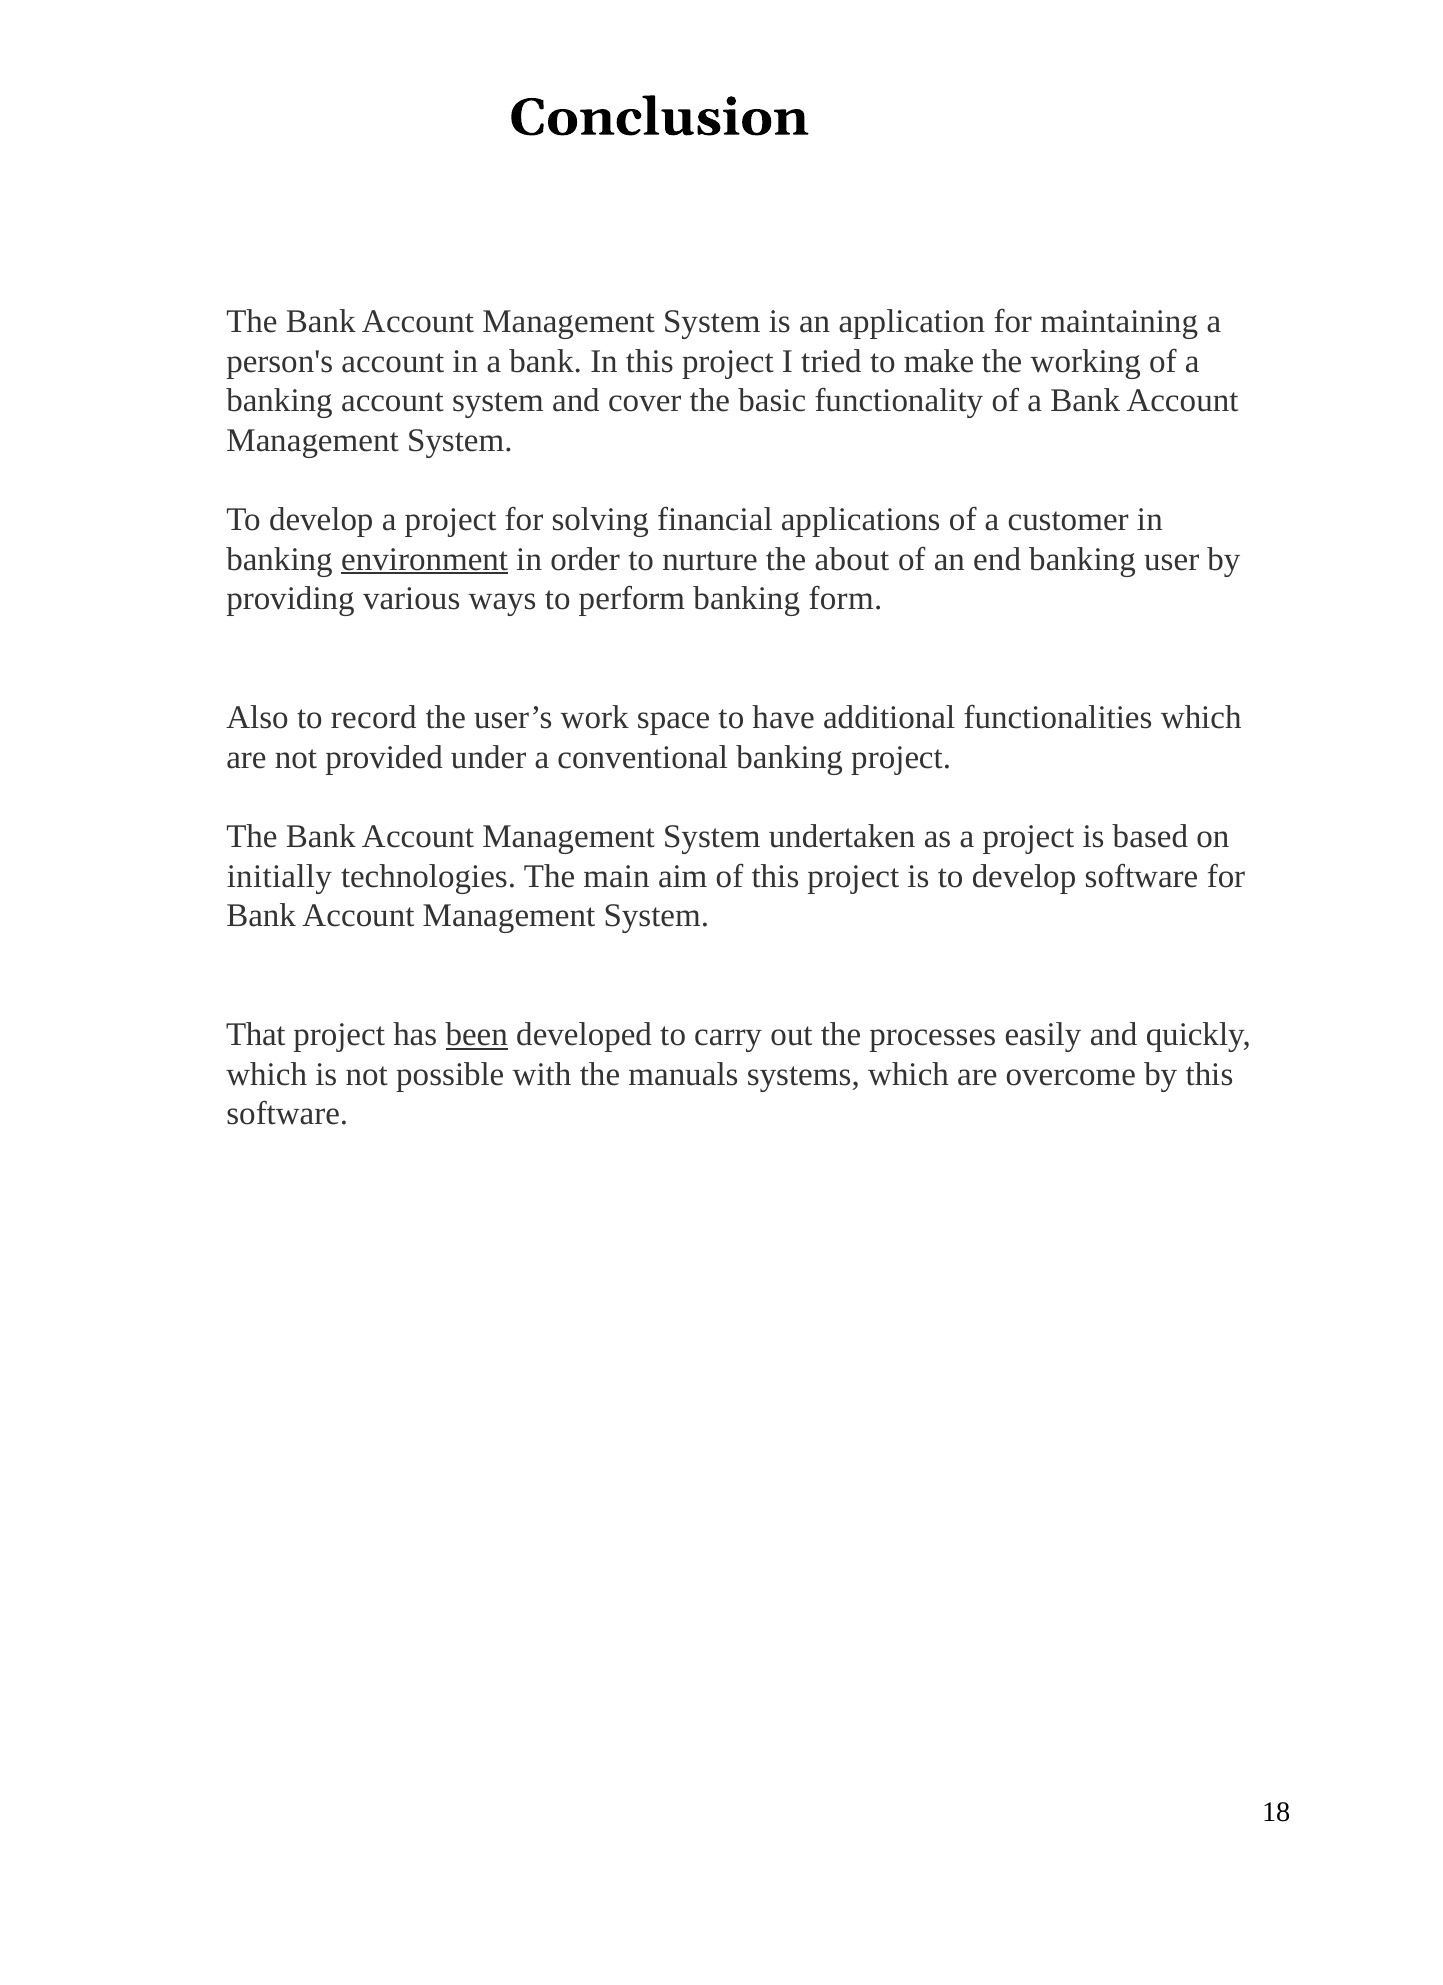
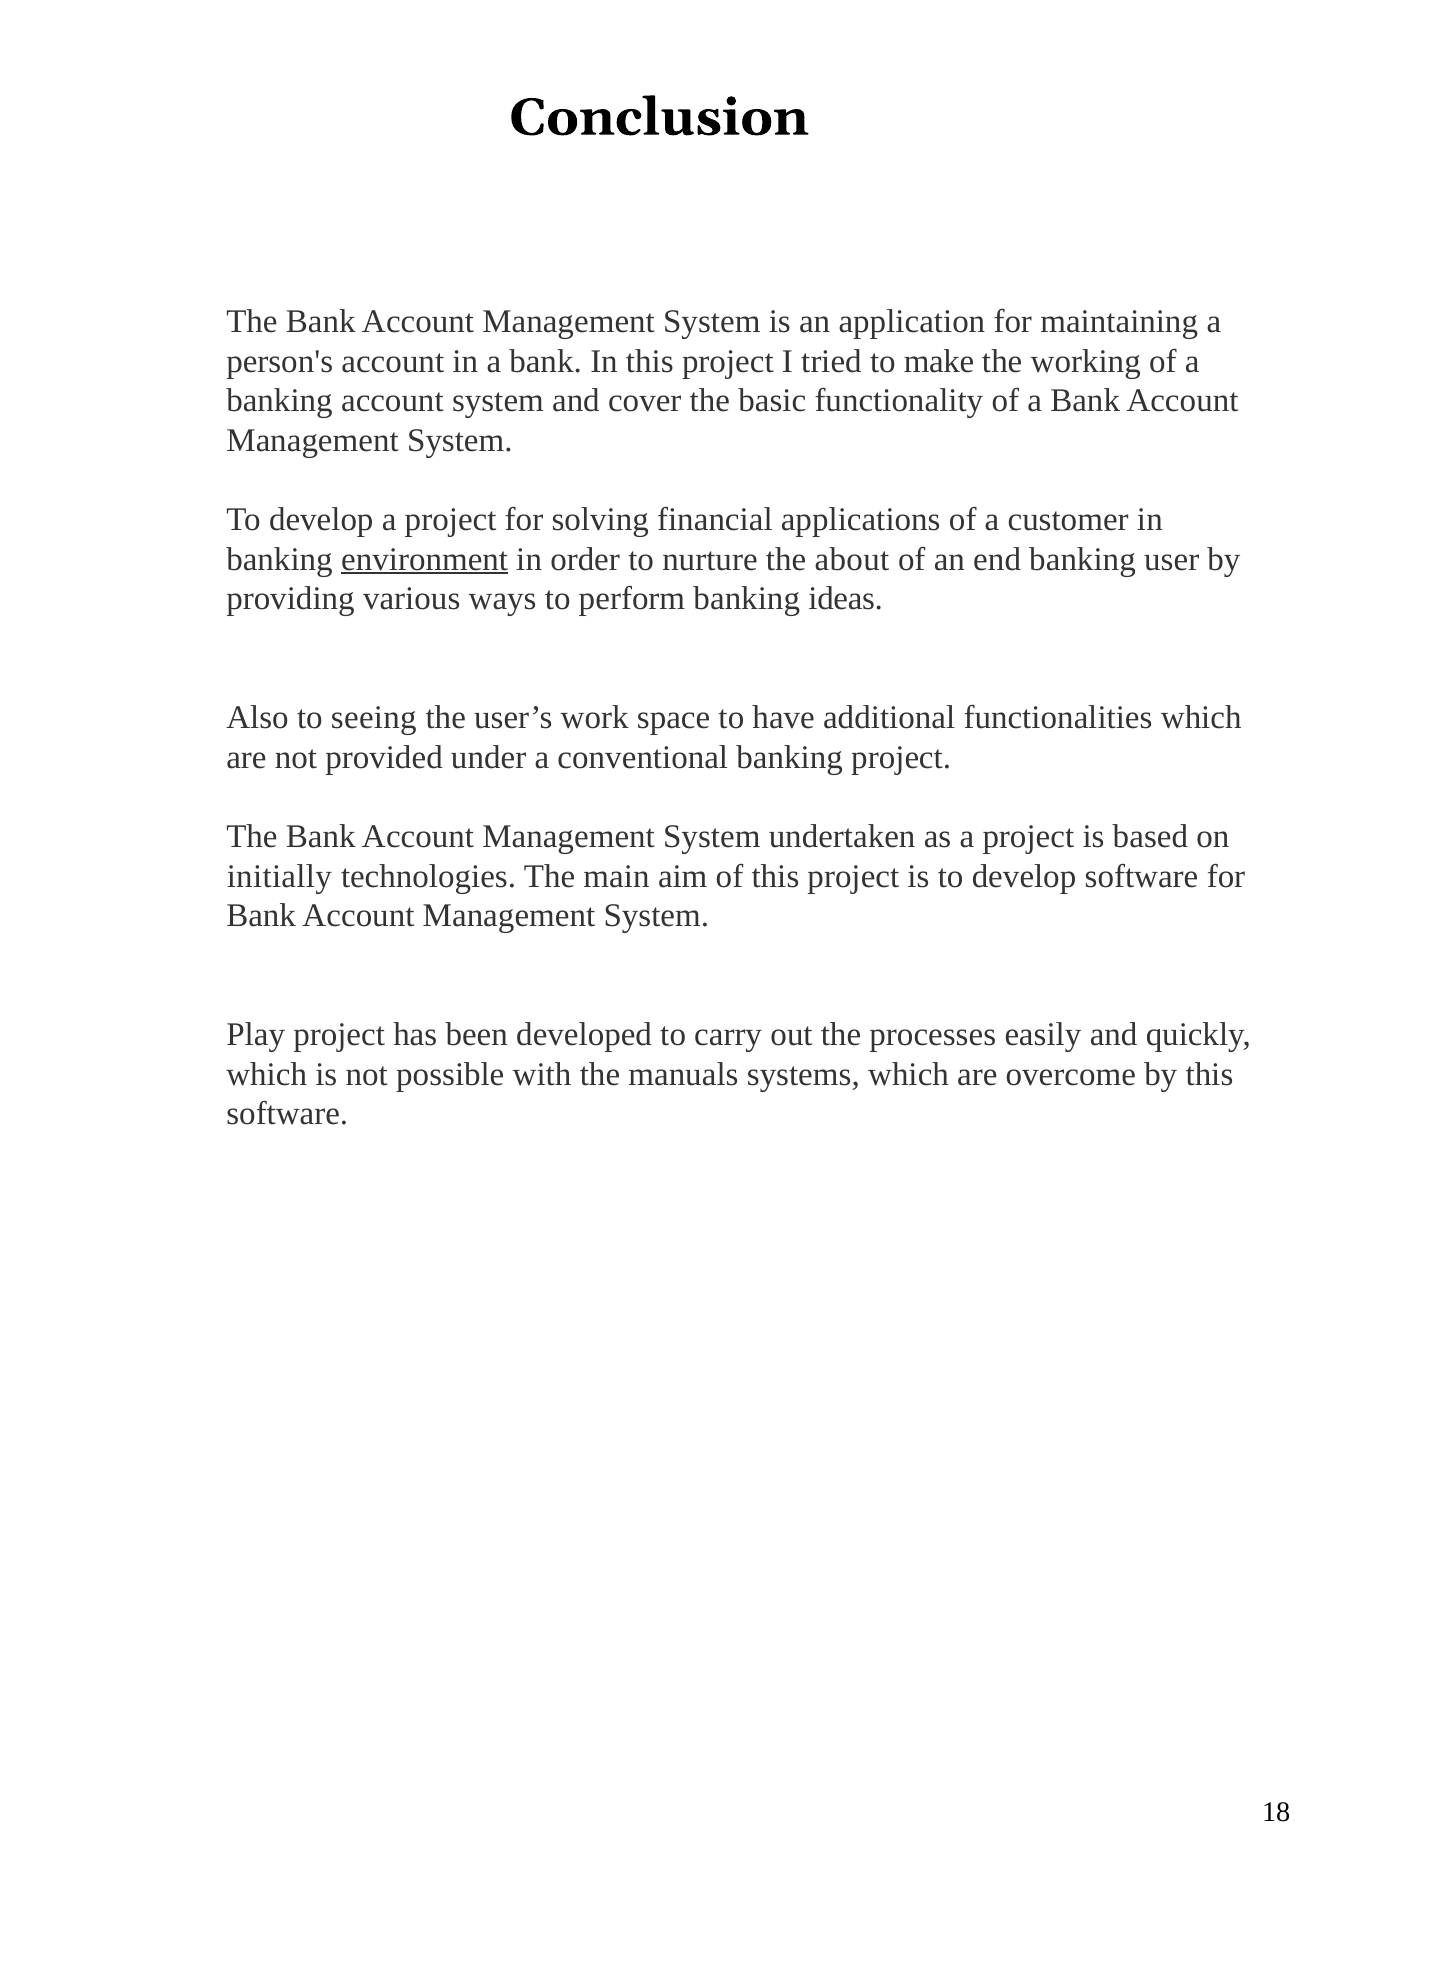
form: form -> ideas
record: record -> seeing
That: That -> Play
been underline: present -> none
